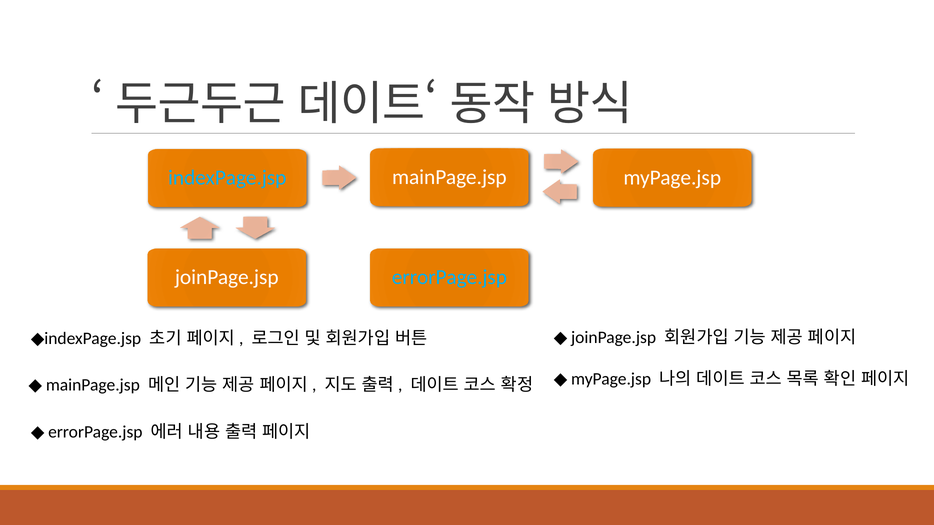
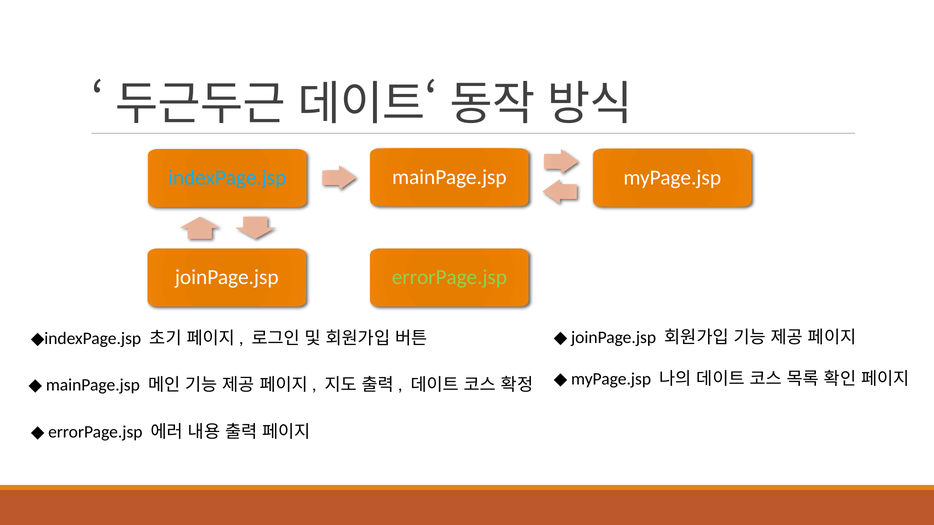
errorPage.jsp colour: light blue -> light green
